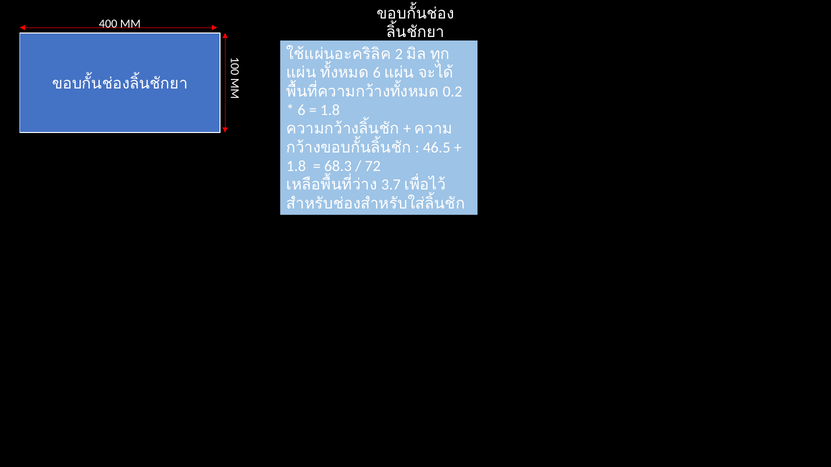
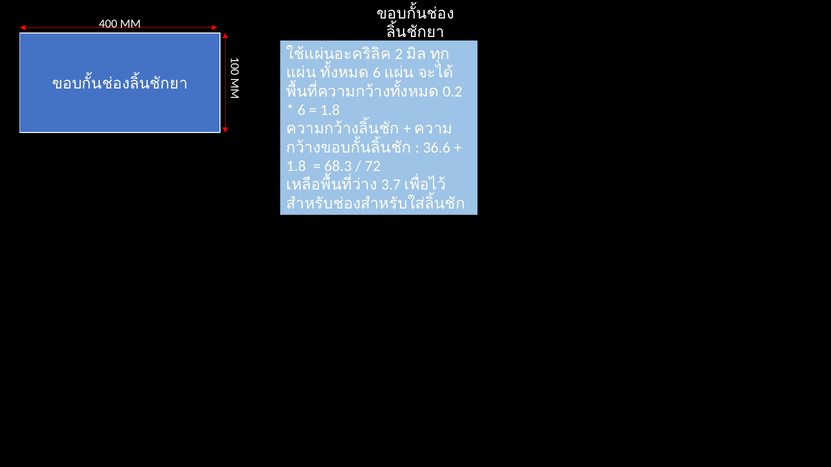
46.5: 46.5 -> 36.6
